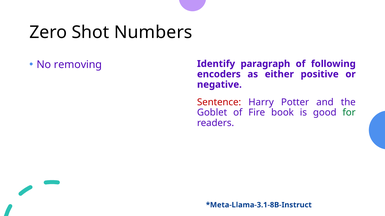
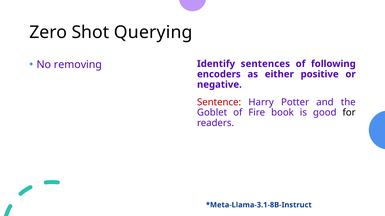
Numbers: Numbers -> Querying
paragraph: paragraph -> sentences
for colour: green -> black
